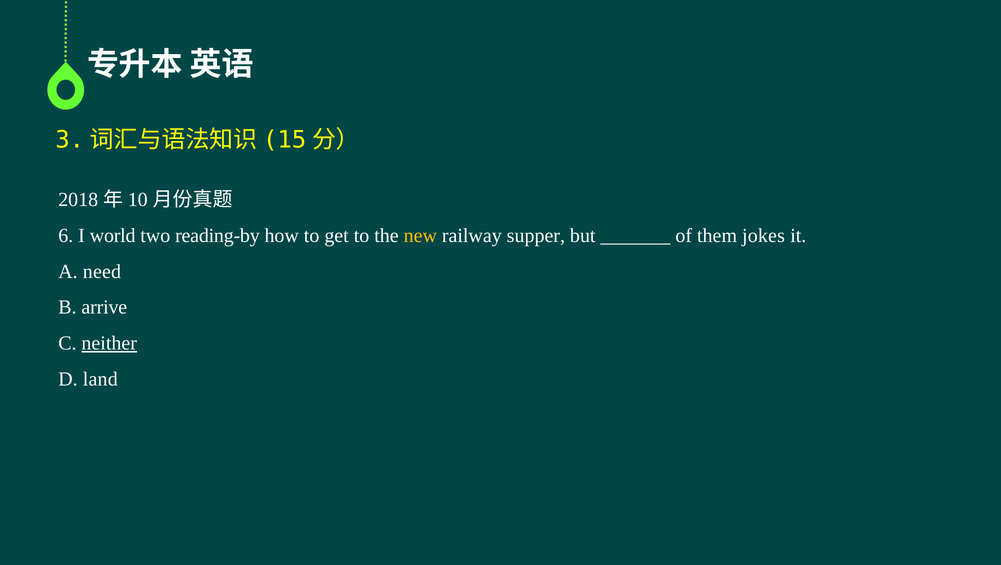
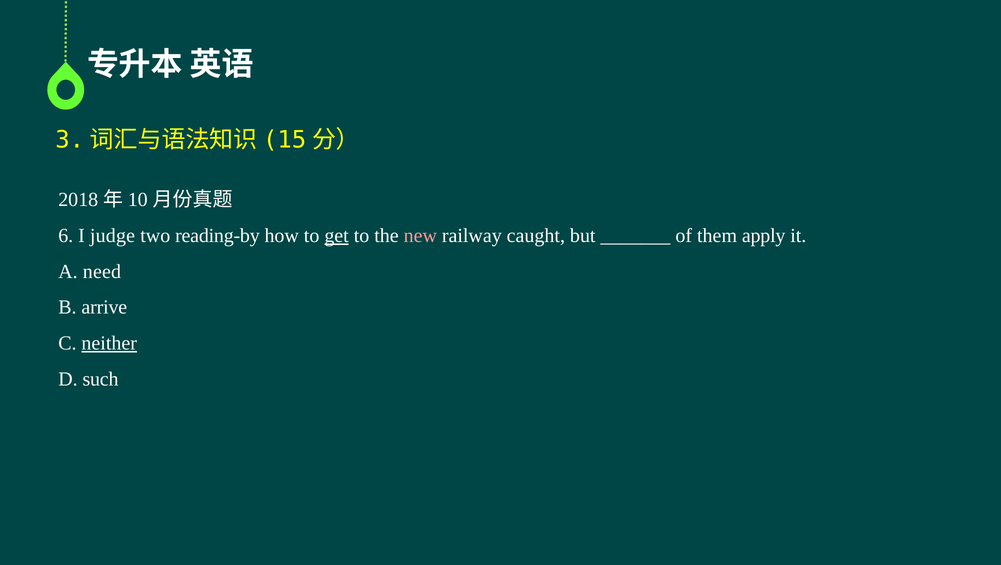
world: world -> judge
get underline: none -> present
new colour: yellow -> pink
supper: supper -> caught
jokes: jokes -> apply
land: land -> such
